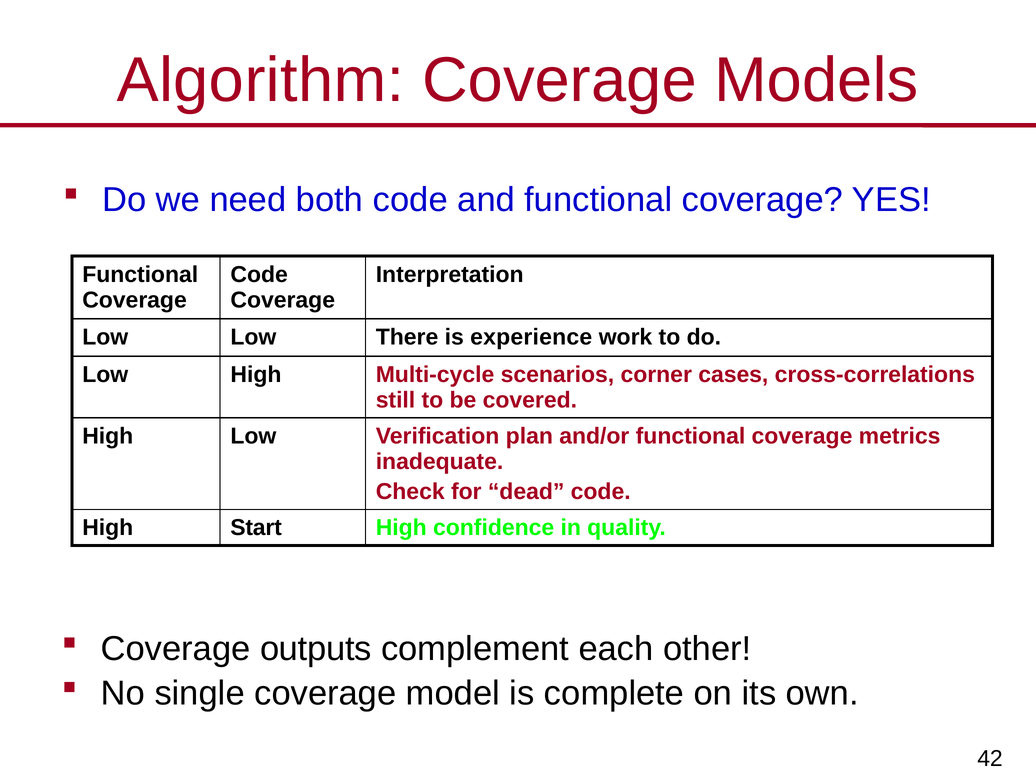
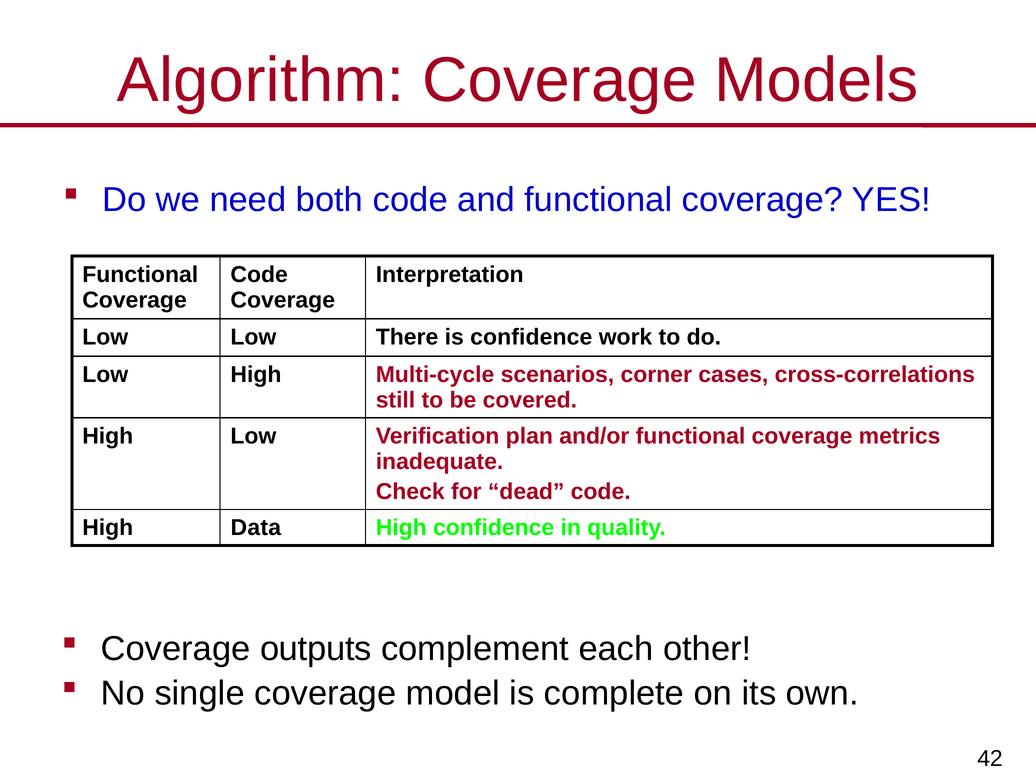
is experience: experience -> confidence
Start: Start -> Data
